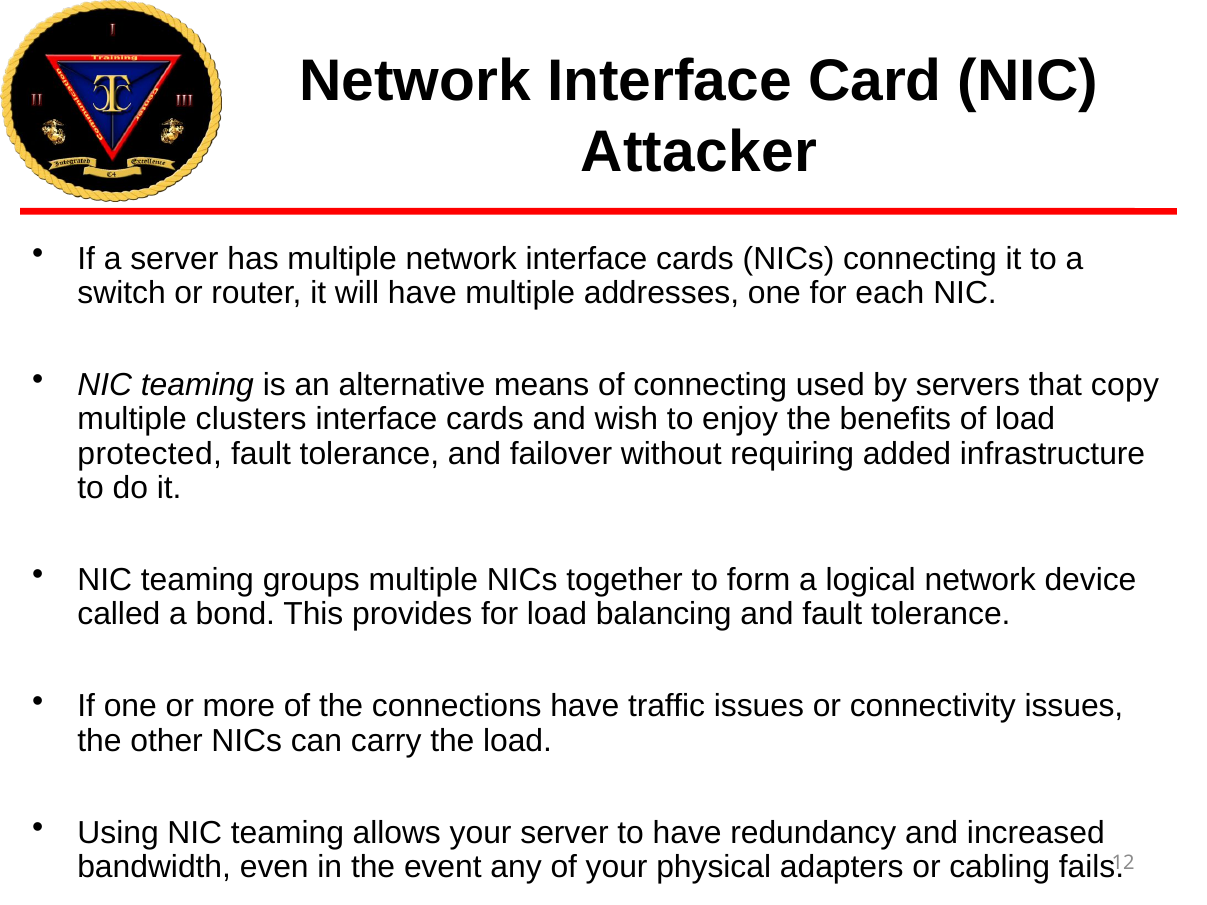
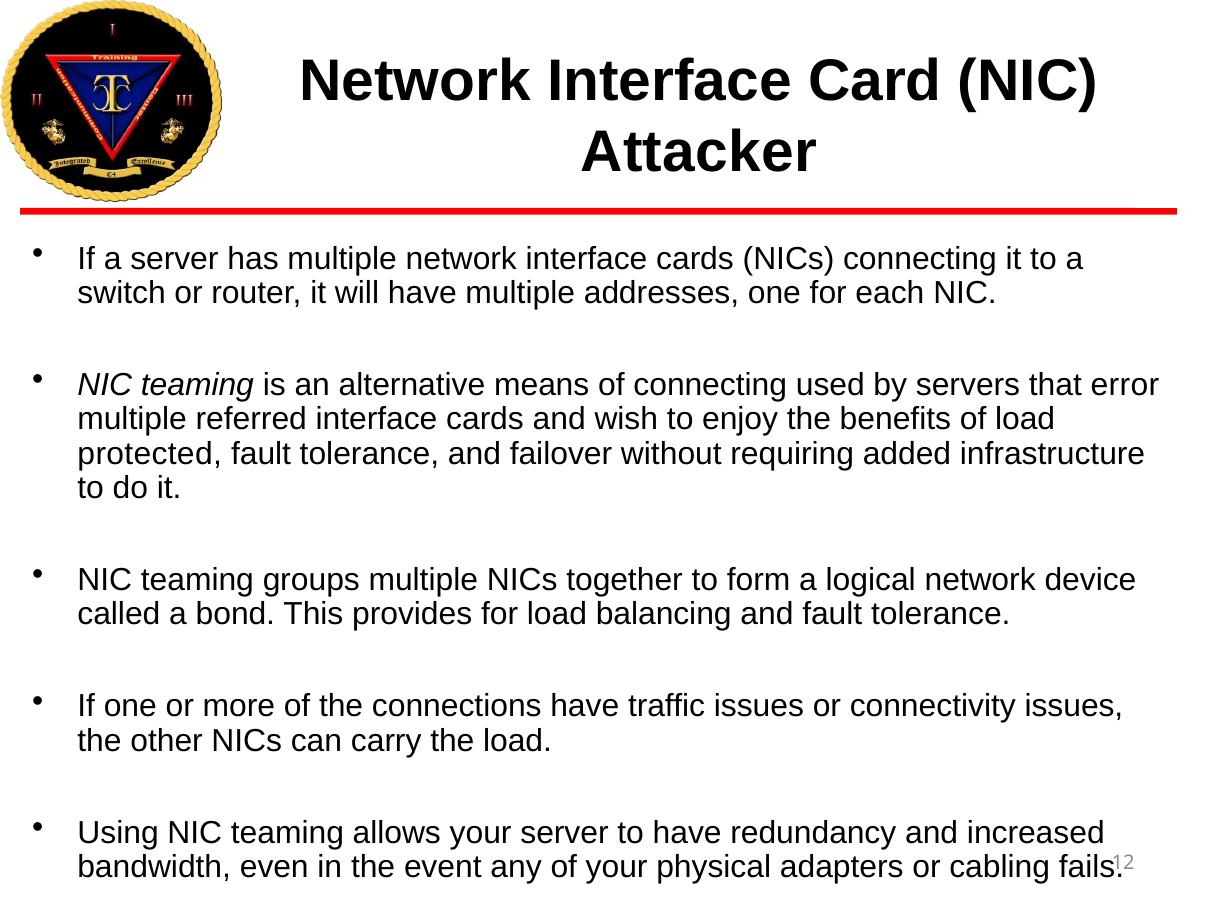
copy: copy -> error
clusters: clusters -> referred
